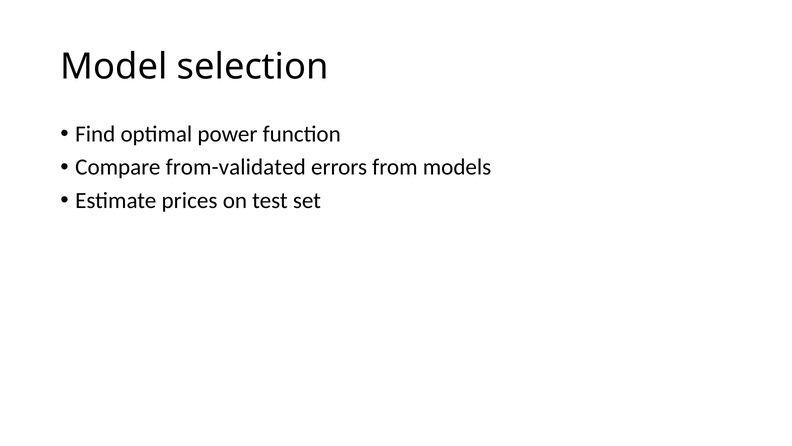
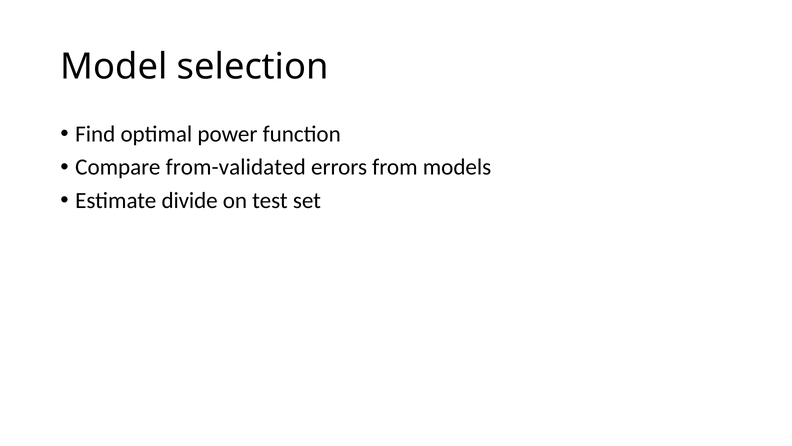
prices: prices -> divide
